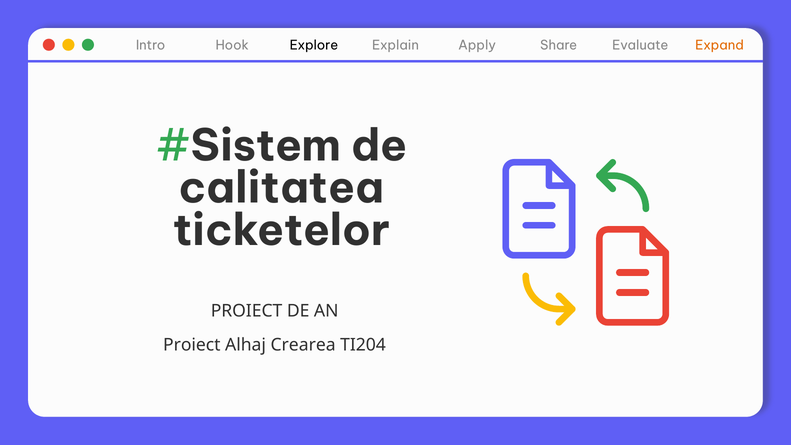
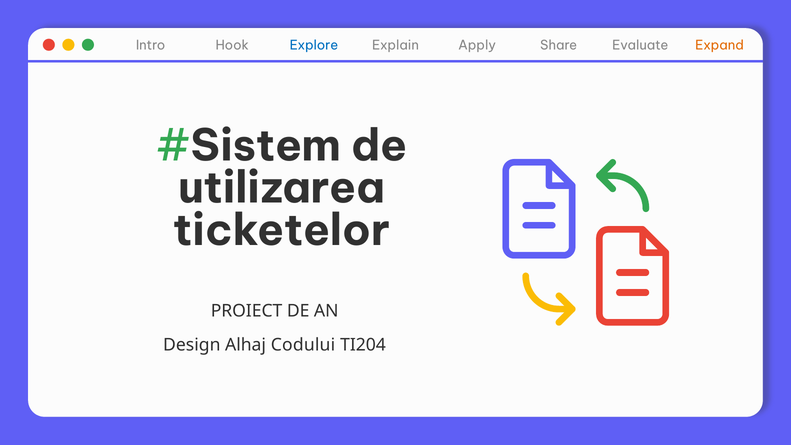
Explore colour: black -> blue
calitatea: calitatea -> utilizarea
Proiect at (192, 345): Proiect -> Design
Crearea: Crearea -> Codului
